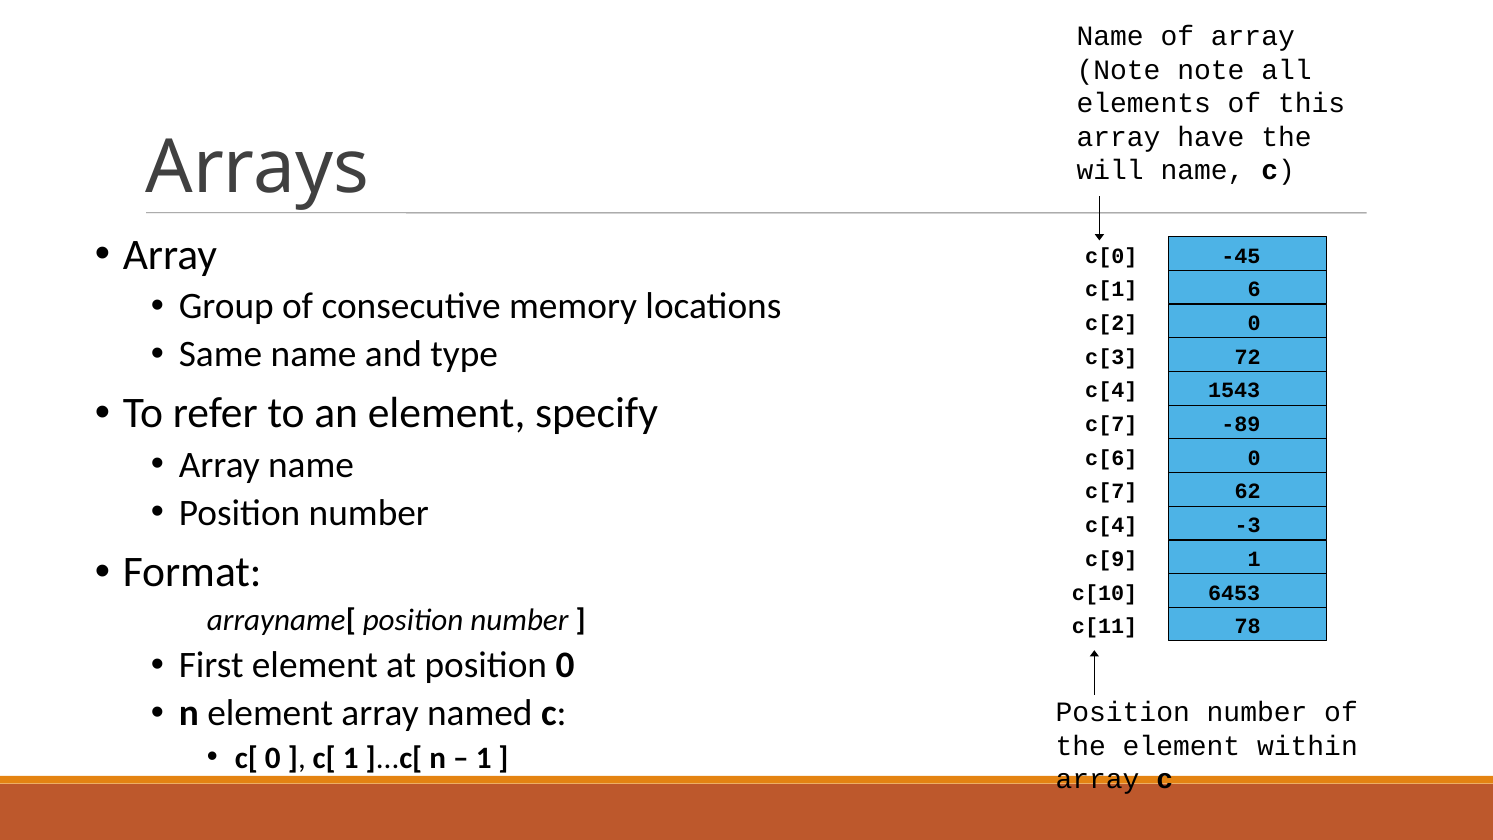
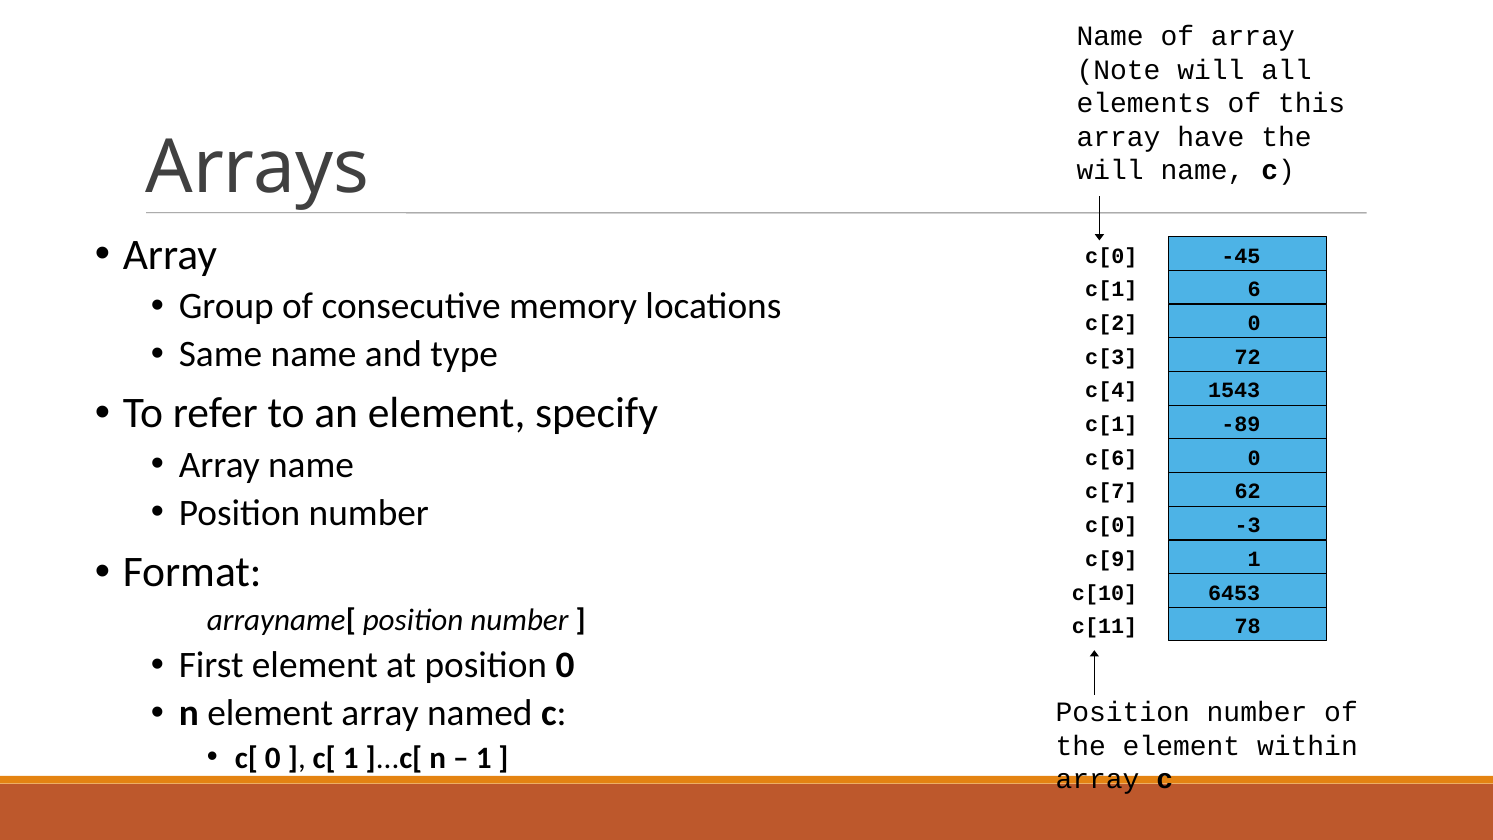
Note note: note -> will
c[7 at (1111, 424): c[7 -> c[1
c[4 at (1111, 525): c[4 -> c[0
